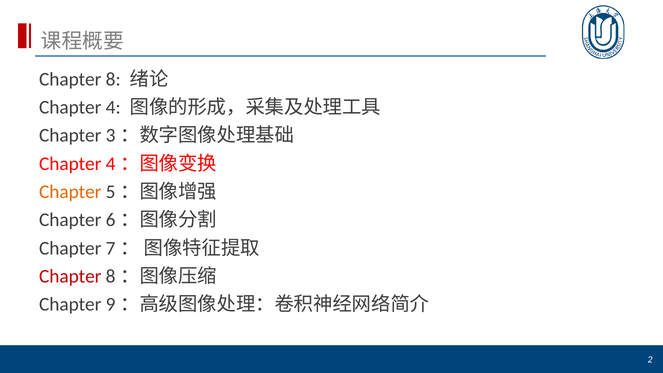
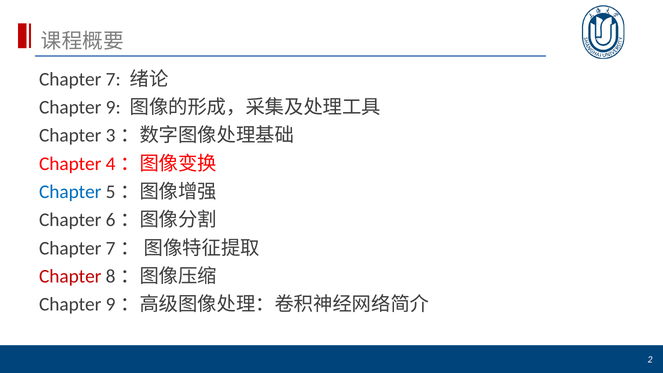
8: 8 -> 7
4: 4 -> 9
Chapter at (70, 192) colour: orange -> blue
